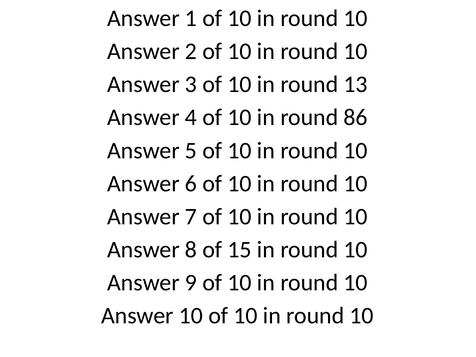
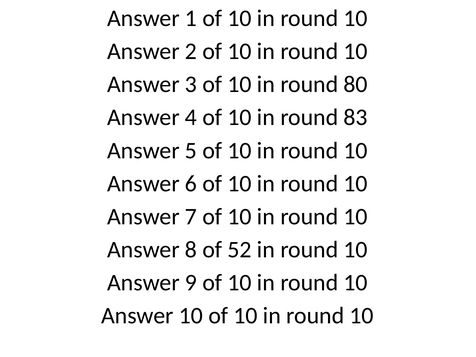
13: 13 -> 80
86: 86 -> 83
15: 15 -> 52
